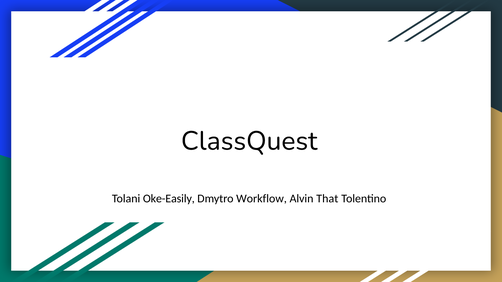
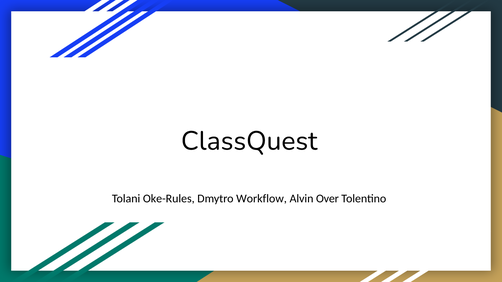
Oke-Easily: Oke-Easily -> Oke-Rules
That: That -> Over
